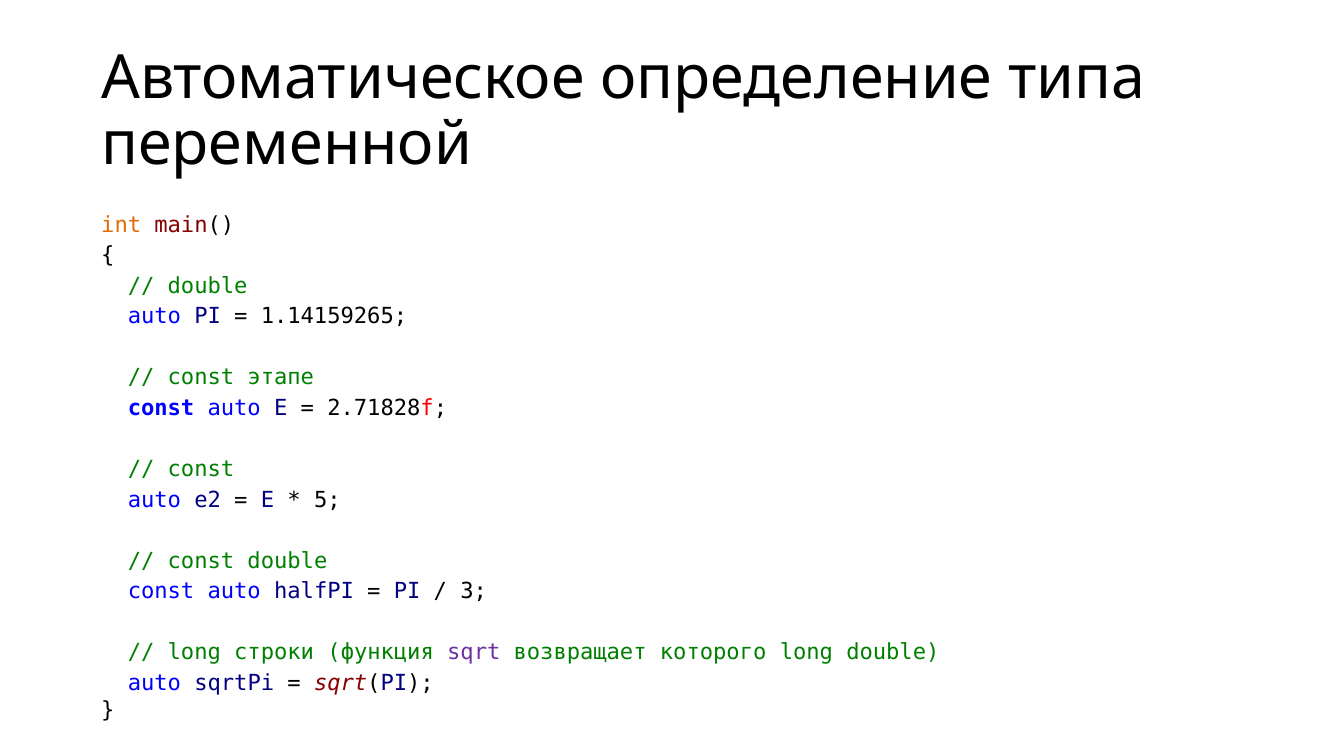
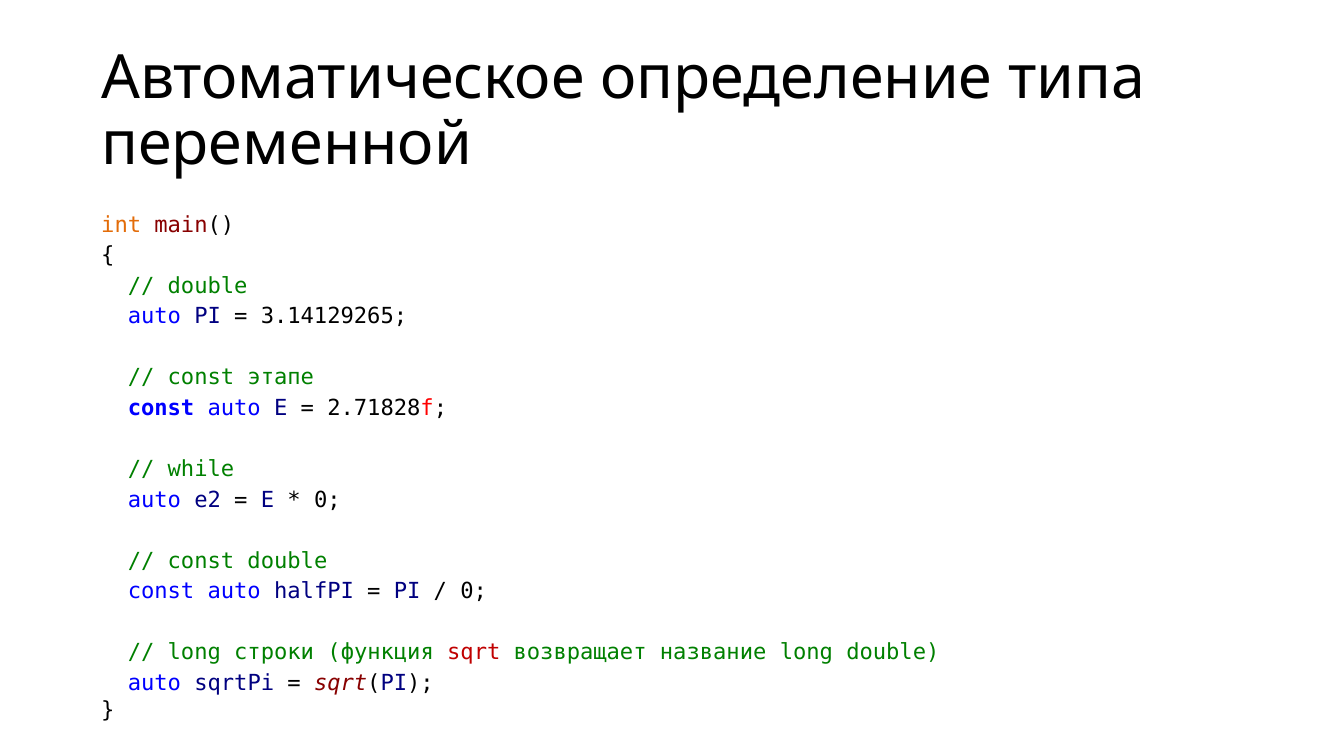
1.14159265: 1.14159265 -> 3.14129265
const at (201, 469): const -> while
5 at (327, 500): 5 -> 0
3 at (474, 592): 3 -> 0
sqrt colour: purple -> red
которого: которого -> название
